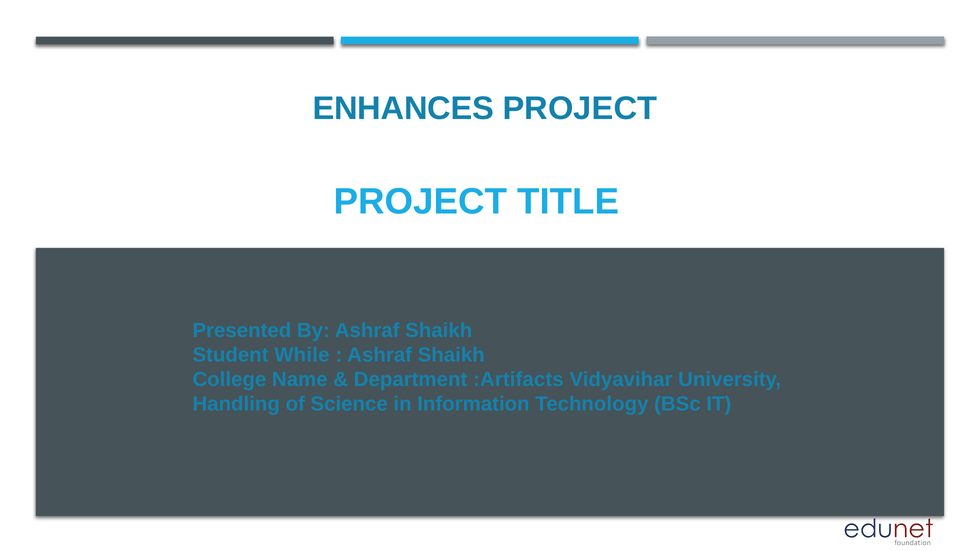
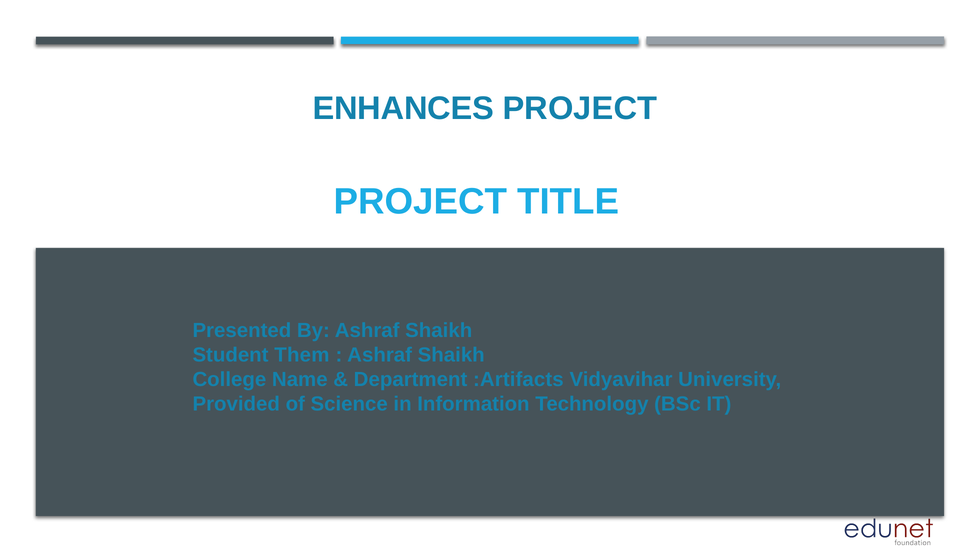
While: While -> Them
Handling: Handling -> Provided
